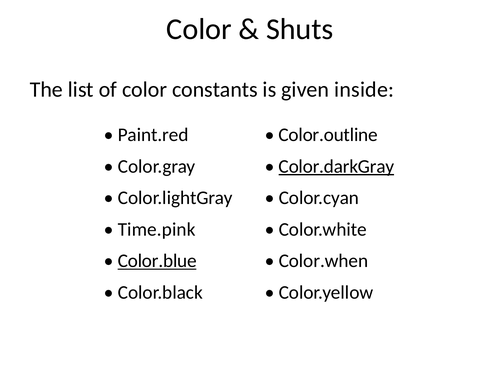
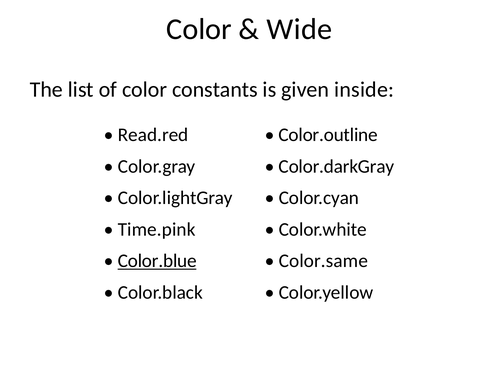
Shuts: Shuts -> Wide
Paint.red: Paint.red -> Read.red
Color.darkGray underline: present -> none
Color.when: Color.when -> Color.same
